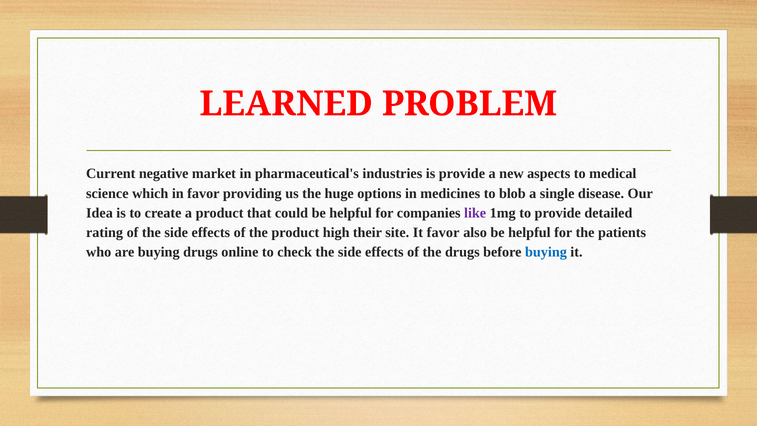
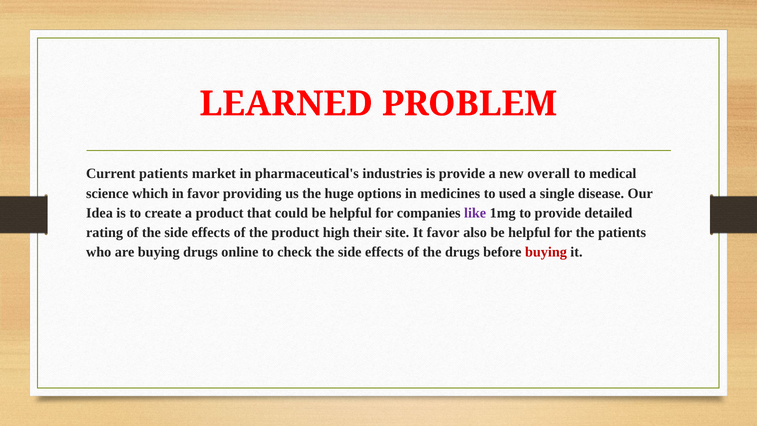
Current negative: negative -> patients
aspects: aspects -> overall
blob: blob -> used
buying at (546, 252) colour: blue -> red
